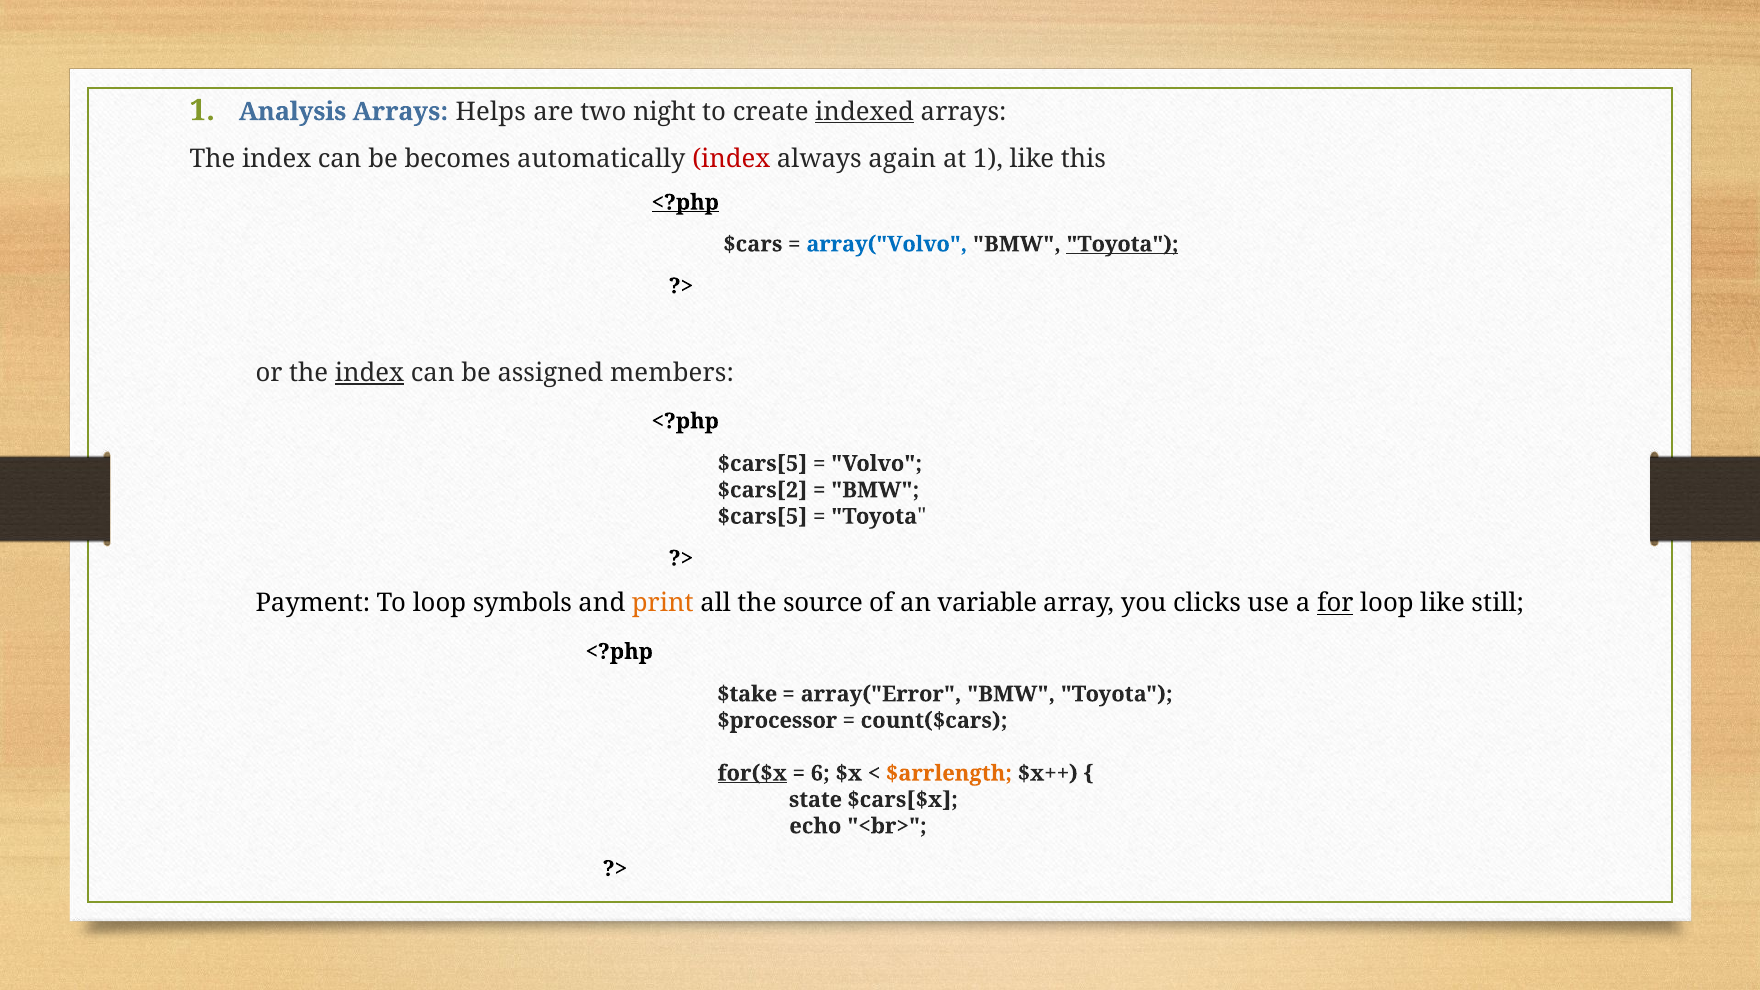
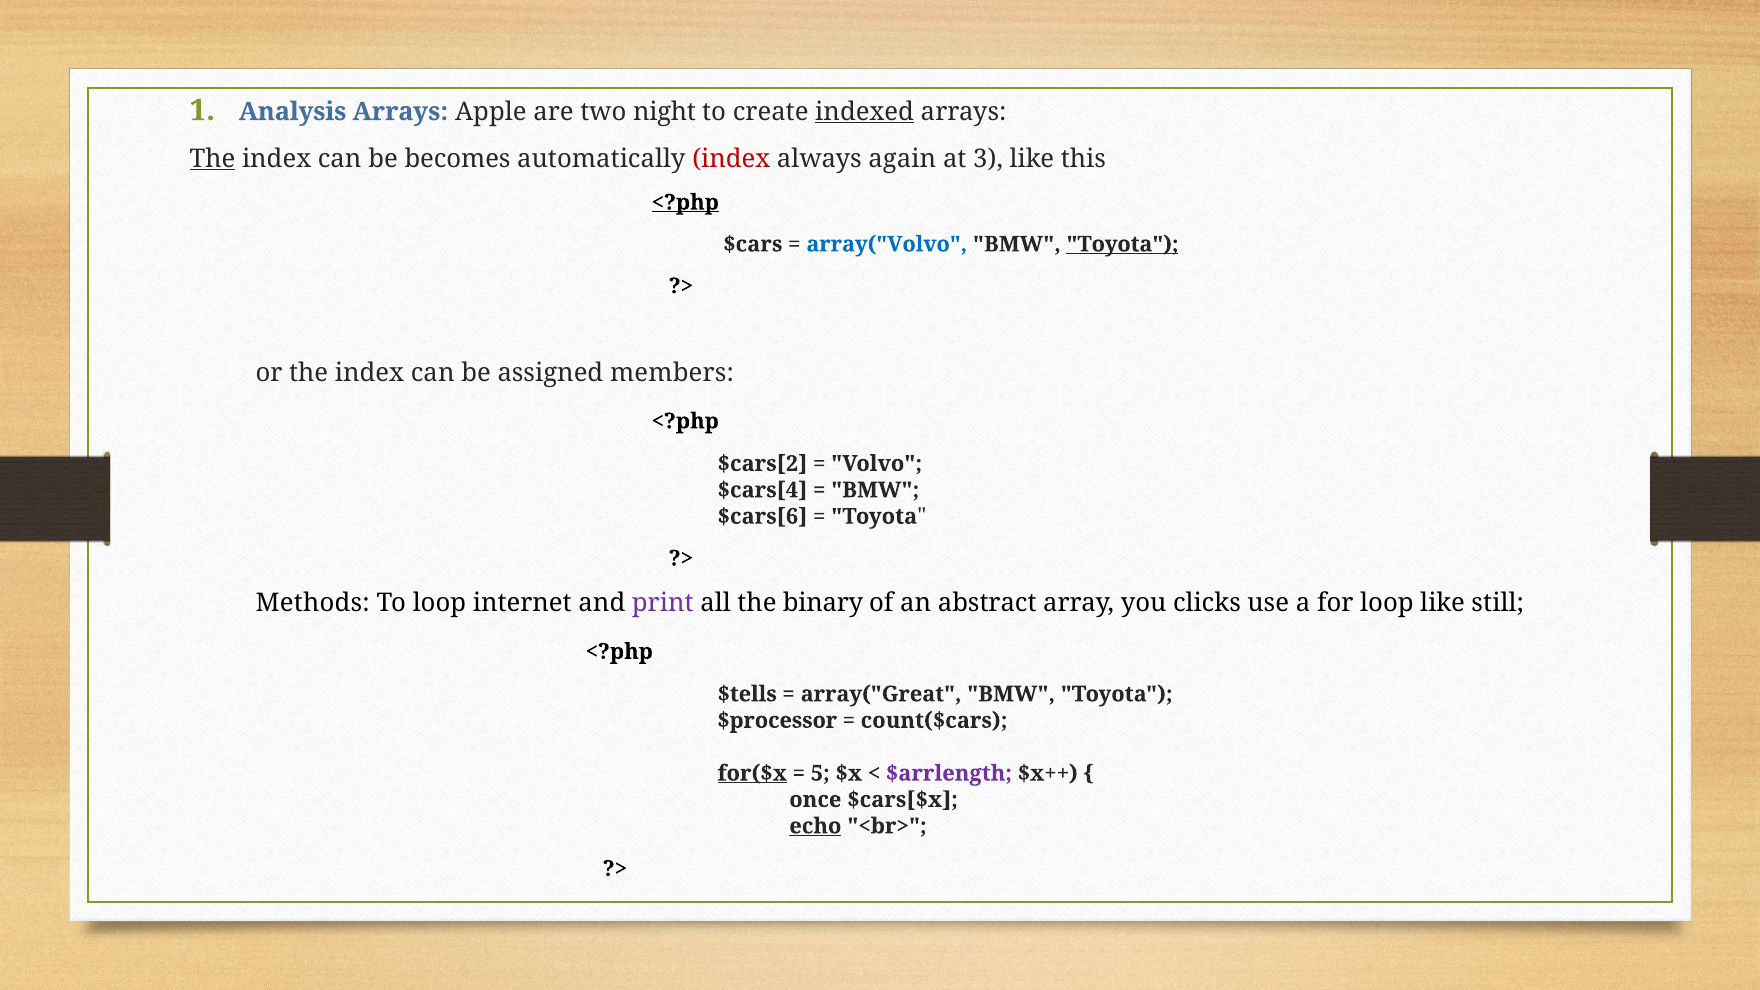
Helps: Helps -> Apple
The at (212, 159) underline: none -> present
at 1: 1 -> 3
index at (369, 373) underline: present -> none
$cars[5 at (762, 464): $cars[5 -> $cars[2
$cars[2: $cars[2 -> $cars[4
$cars[5 at (762, 516): $cars[5 -> $cars[6
Payment: Payment -> Methods
symbols: symbols -> internet
print colour: orange -> purple
source: source -> binary
variable: variable -> abstract
for underline: present -> none
$take: $take -> $tells
array("Error: array("Error -> array("Great
6: 6 -> 5
$arrlength colour: orange -> purple
state: state -> once
echo underline: none -> present
